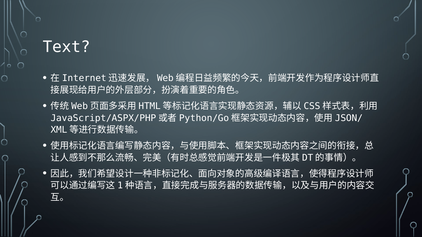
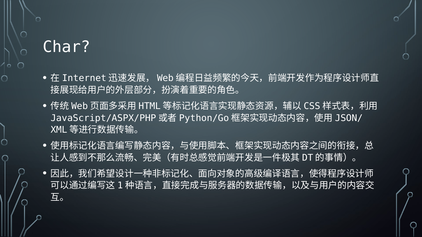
Text: Text -> Char
